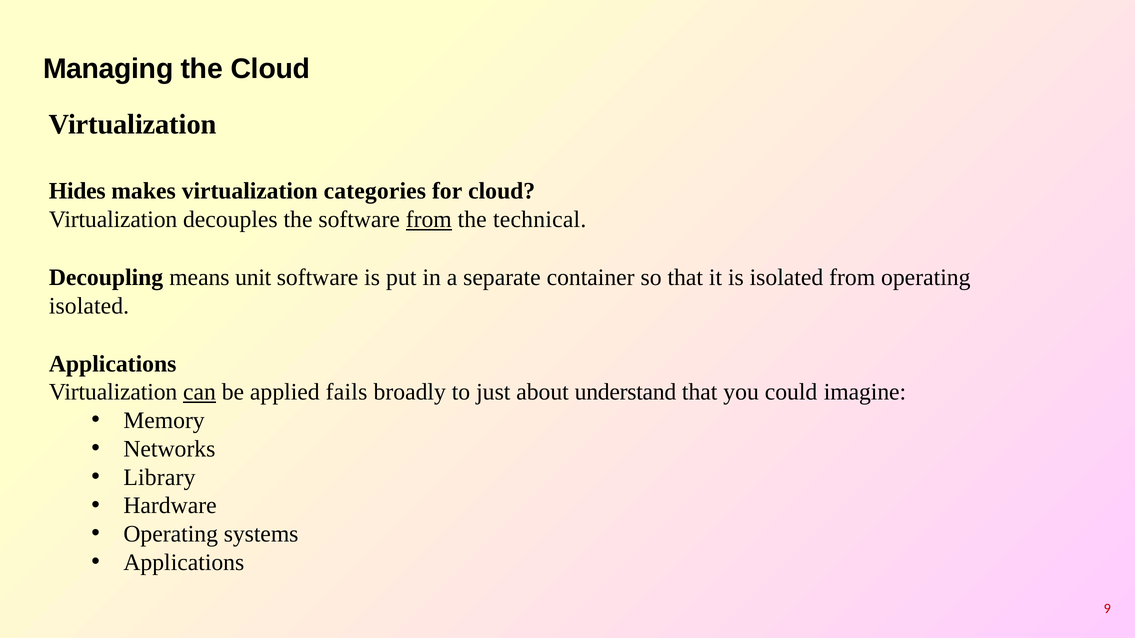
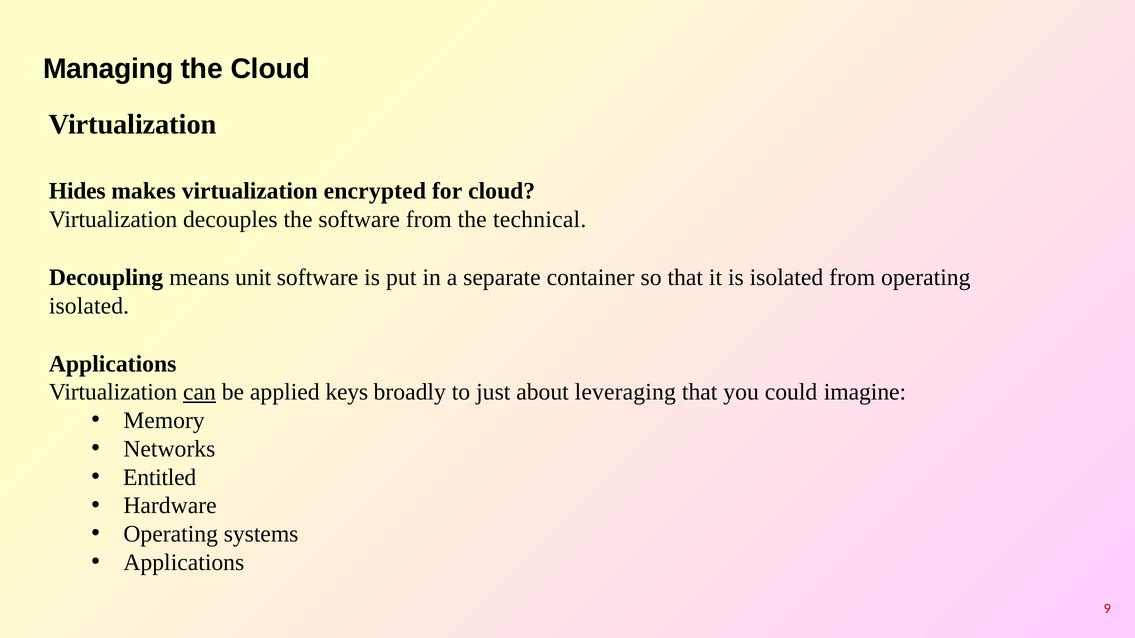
categories: categories -> encrypted
from at (429, 220) underline: present -> none
fails: fails -> keys
understand: understand -> leveraging
Library: Library -> Entitled
